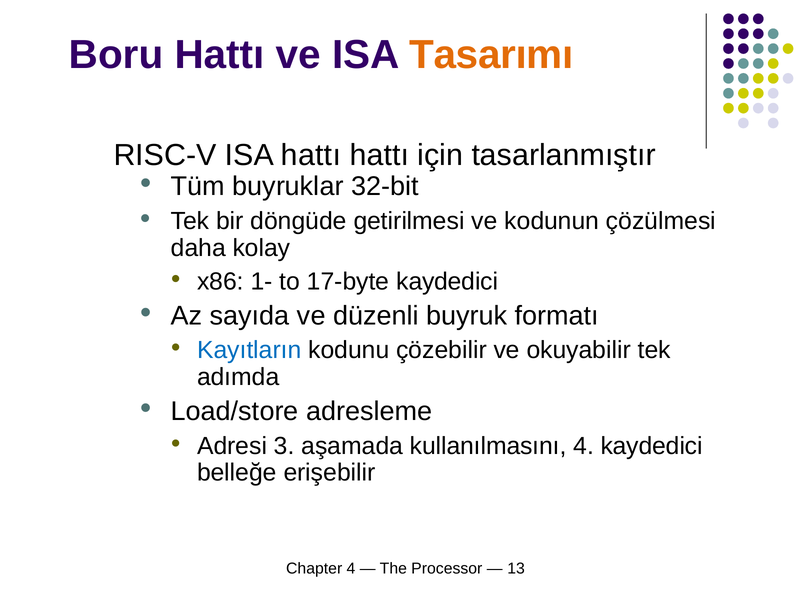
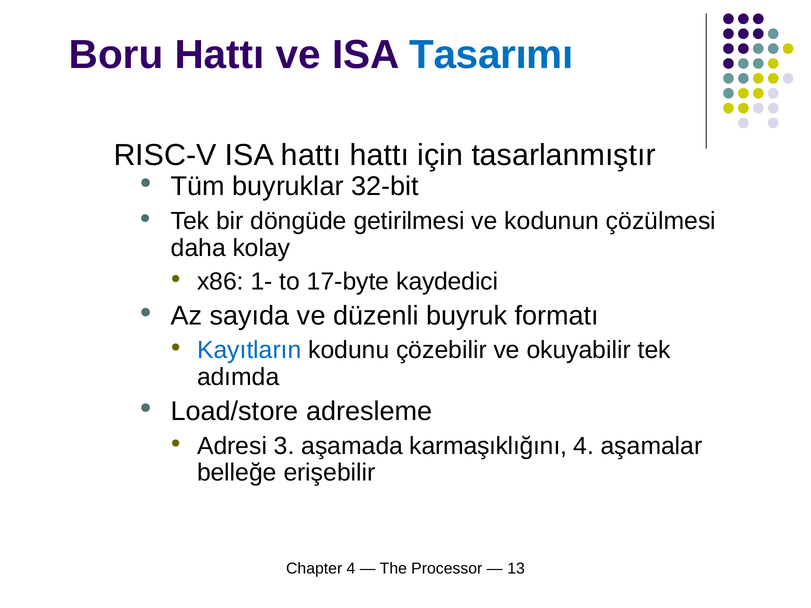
Tasarımı colour: orange -> blue
kullanılmasını: kullanılmasını -> karmaşıklığını
4 kaydedici: kaydedici -> aşamalar
